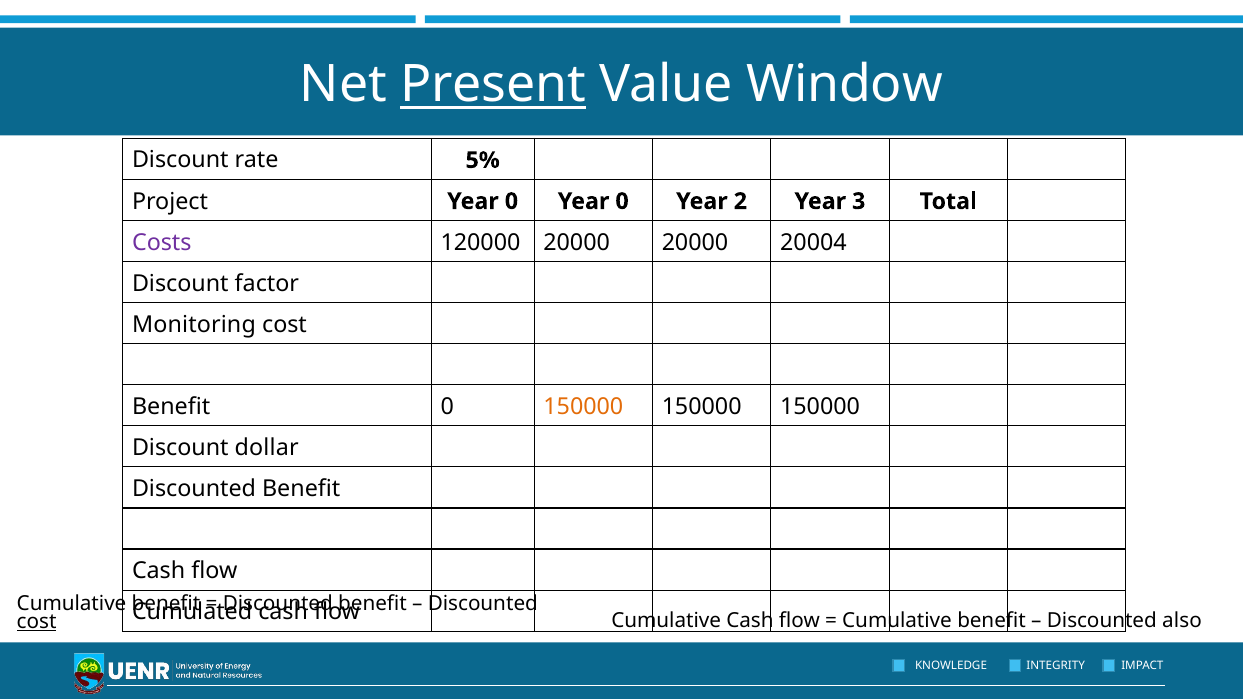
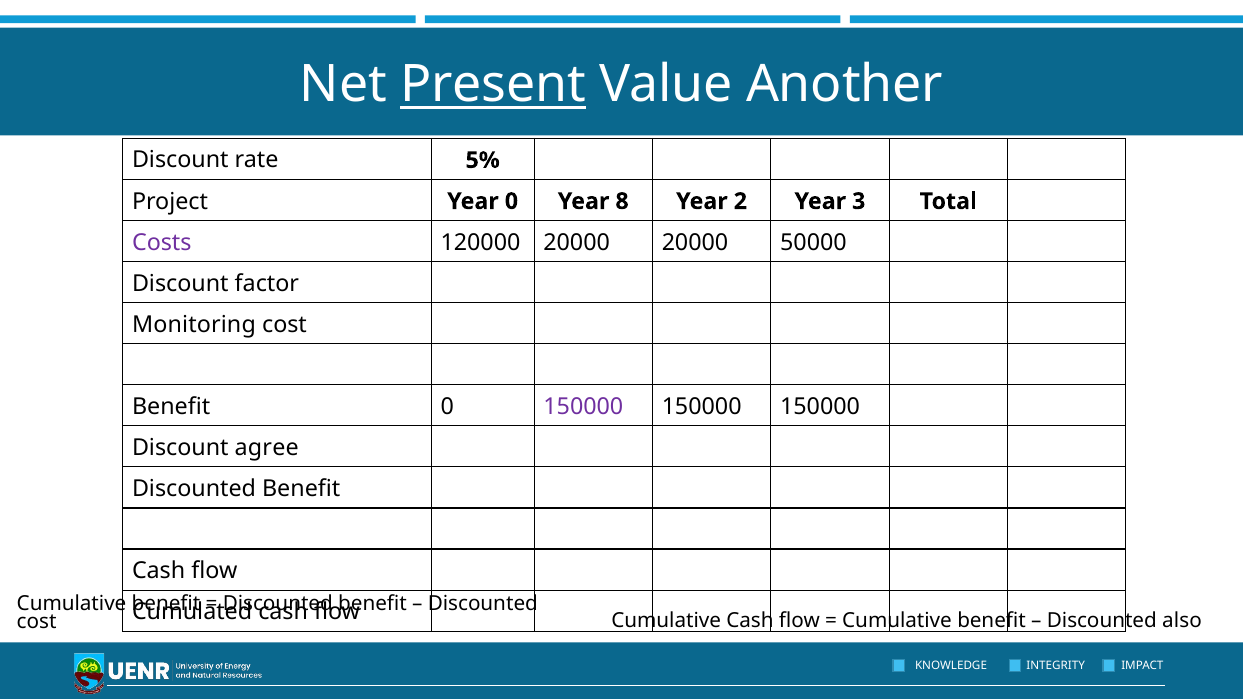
Window: Window -> Another
0 Year 0: 0 -> 8
20004: 20004 -> 50000
150000 at (583, 407) colour: orange -> purple
dollar: dollar -> agree
cost at (37, 622) underline: present -> none
